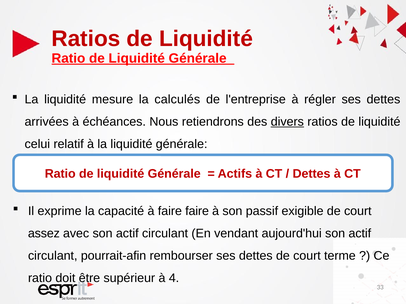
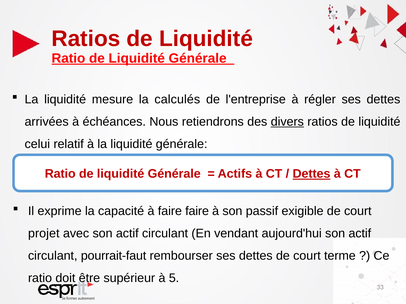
Dettes at (312, 174) underline: none -> present
assez: assez -> projet
pourrait-afin: pourrait-afin -> pourrait-faut
4: 4 -> 5
